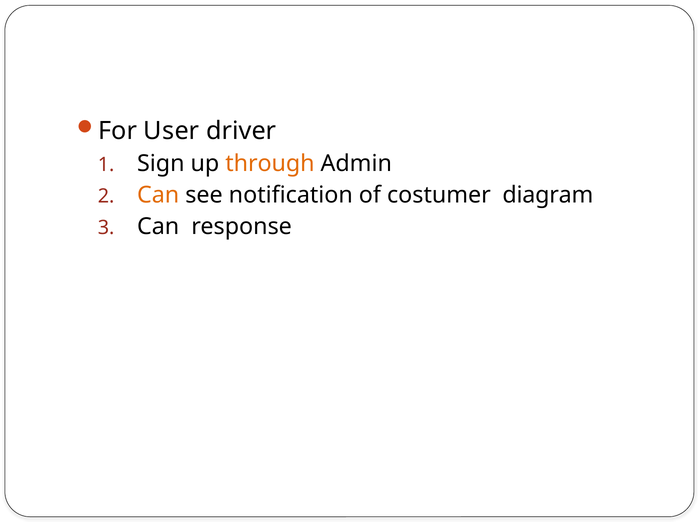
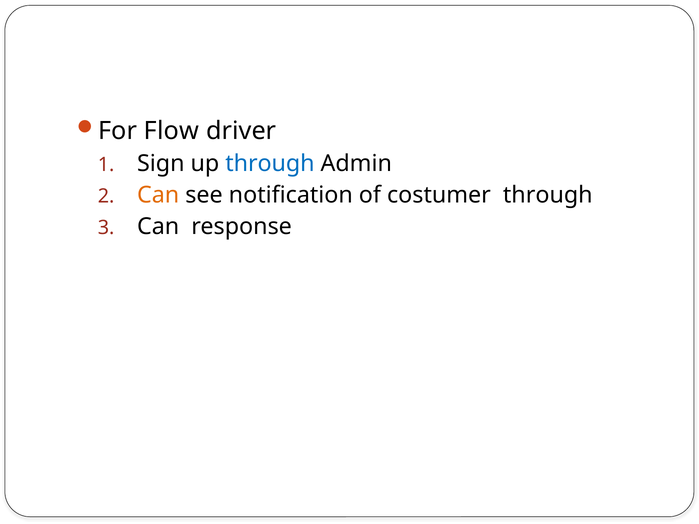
User: User -> Flow
through at (270, 164) colour: orange -> blue
costumer diagram: diagram -> through
